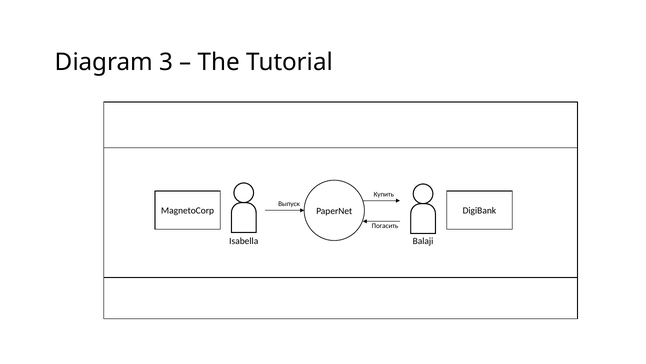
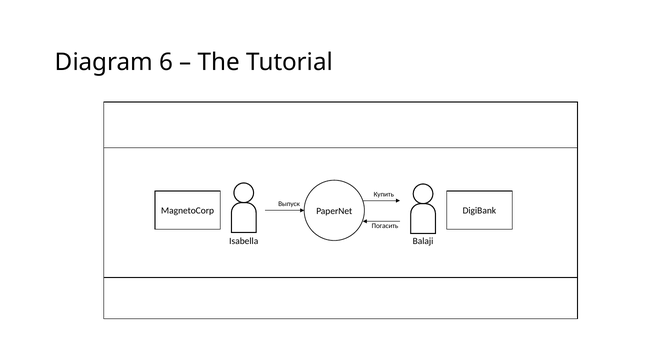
3: 3 -> 6
